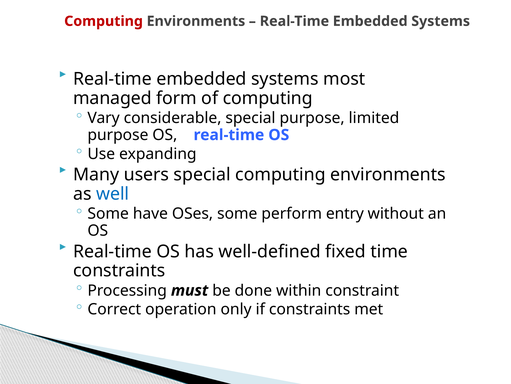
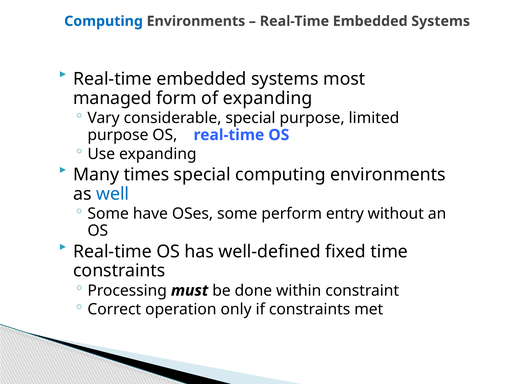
Computing at (104, 21) colour: red -> blue
of computing: computing -> expanding
users: users -> times
